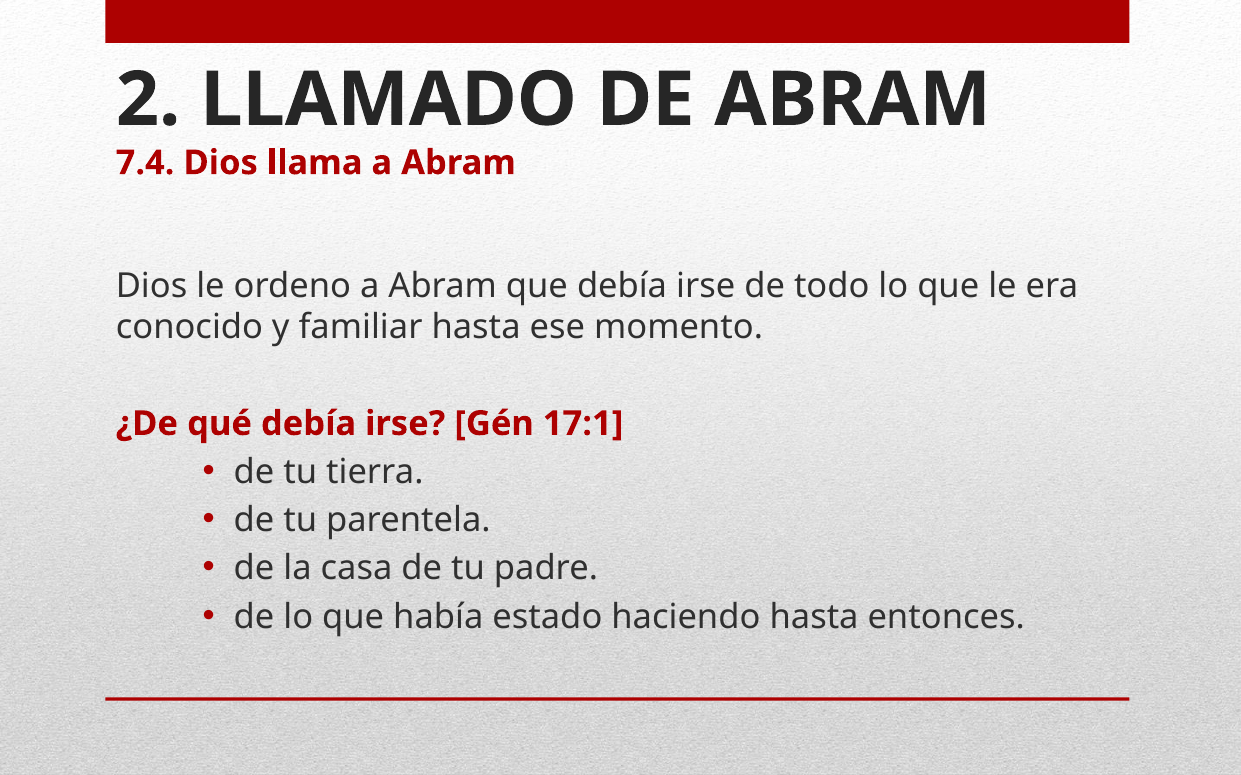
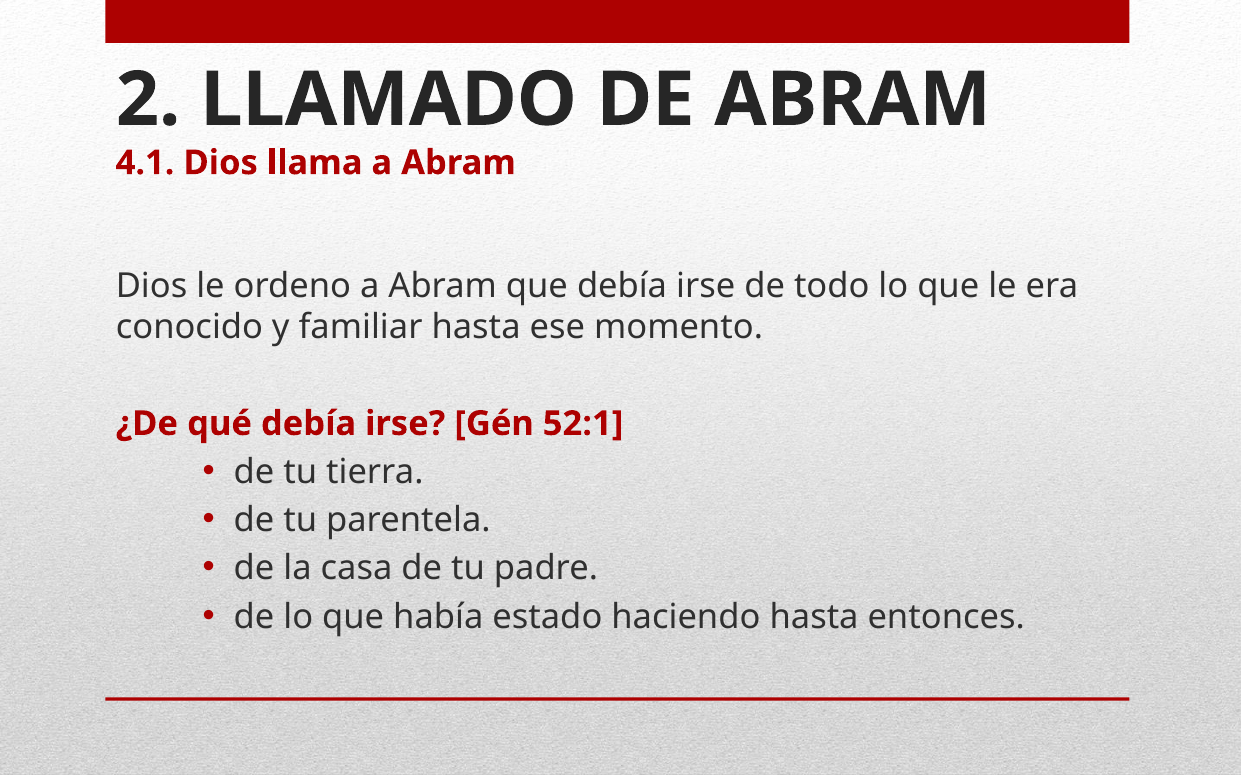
7.4: 7.4 -> 4.1
17:1: 17:1 -> 52:1
